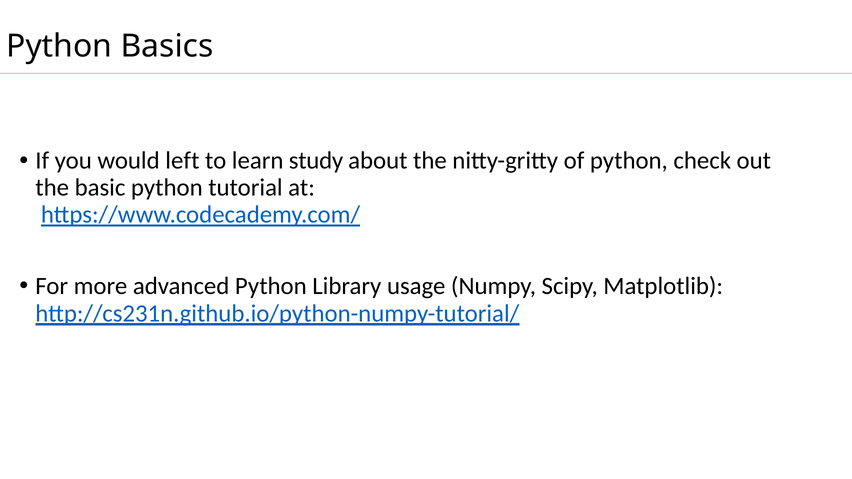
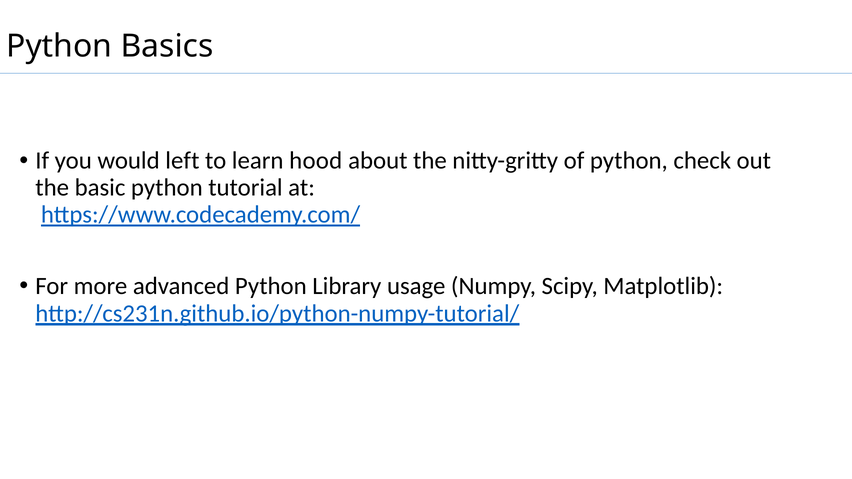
study: study -> hood
